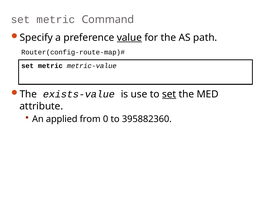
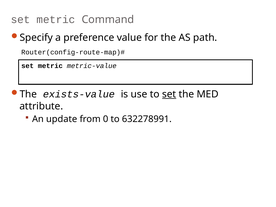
value underline: present -> none
applied: applied -> update
395882360: 395882360 -> 632278991
